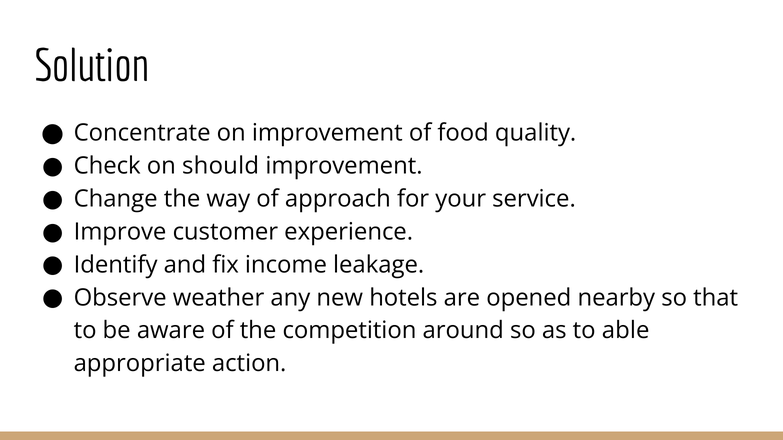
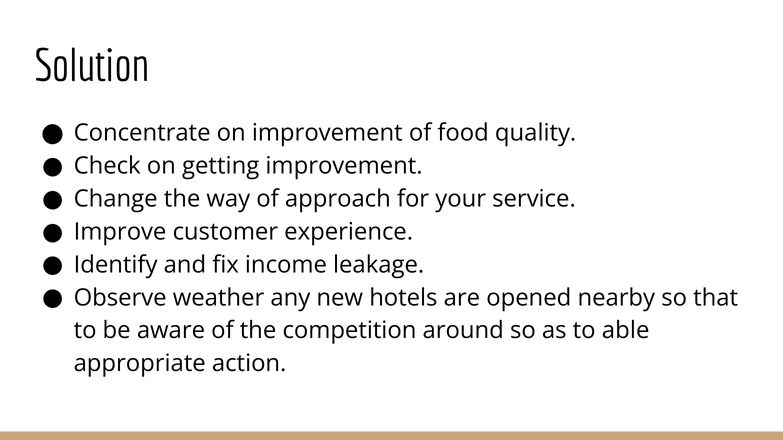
should: should -> getting
